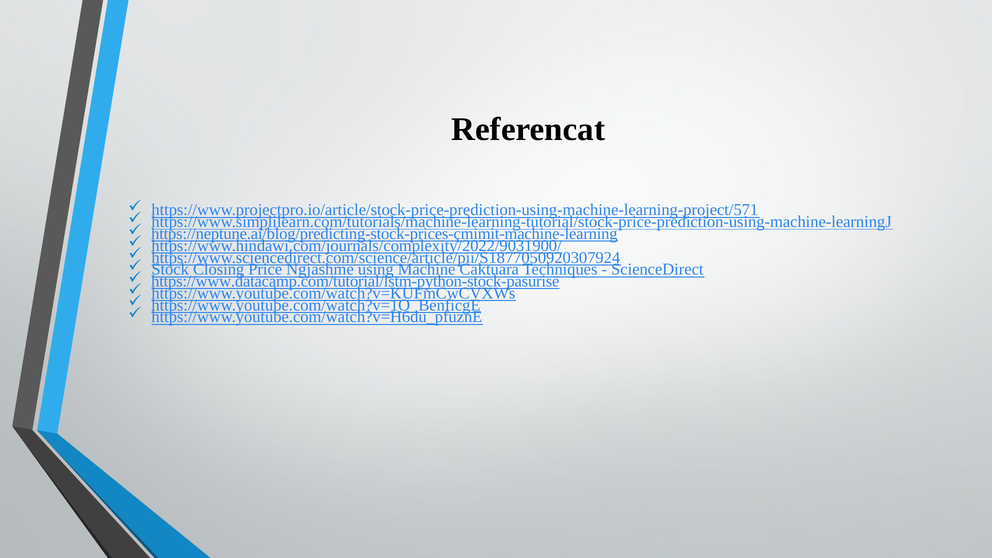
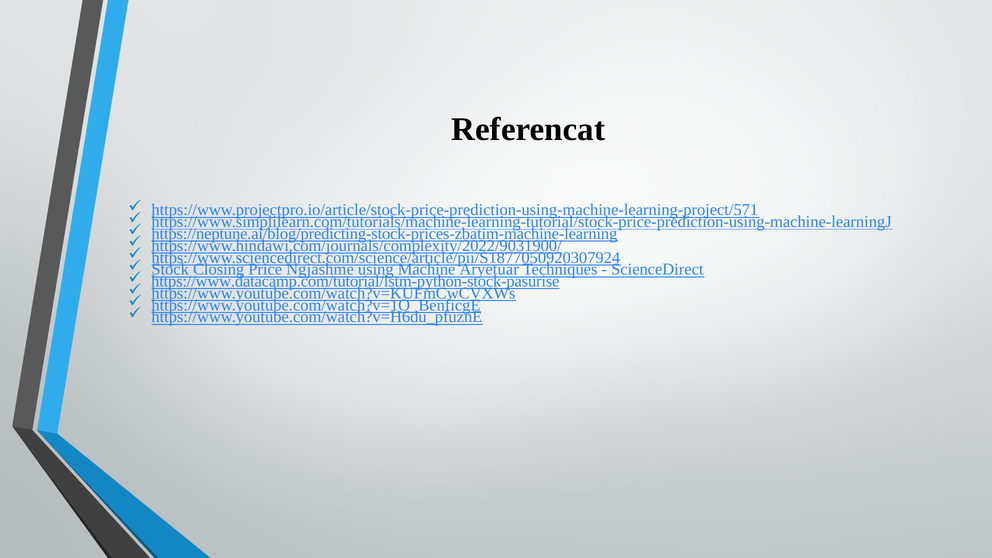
https://neptune.ai/blog/predicting-stock-prices-çmimit-machine-learning: https://neptune.ai/blog/predicting-stock-prices-çmimit-machine-learning -> https://neptune.ai/blog/predicting-stock-prices-zbatim-machine-learning
Caktuara: Caktuara -> Aryetuar
